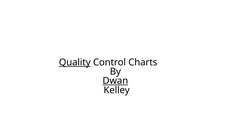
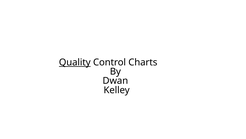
Dwan underline: present -> none
